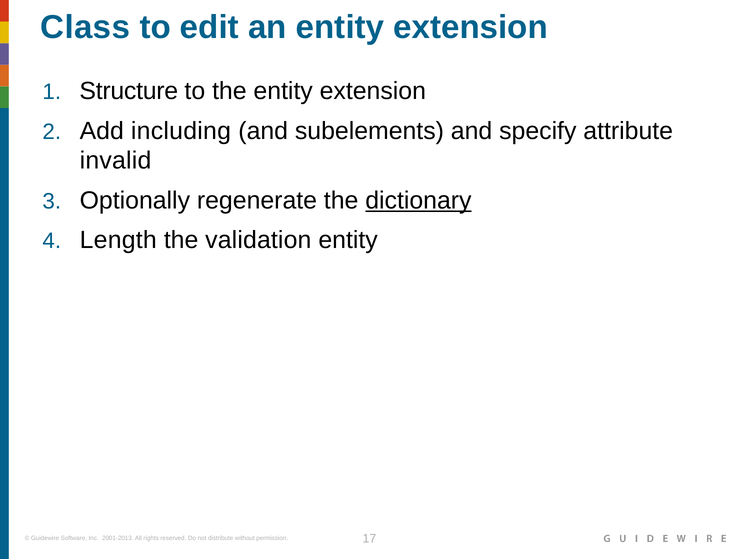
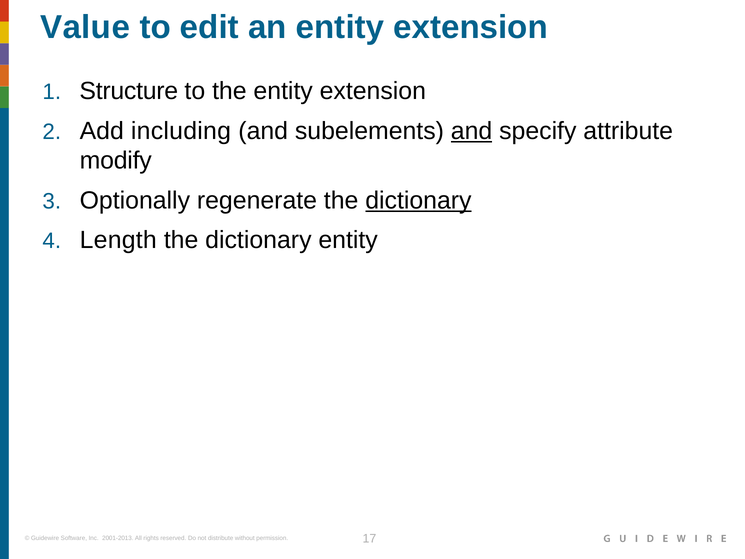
Class: Class -> Value
and at (472, 131) underline: none -> present
invalid: invalid -> modify
validation at (258, 240): validation -> dictionary
